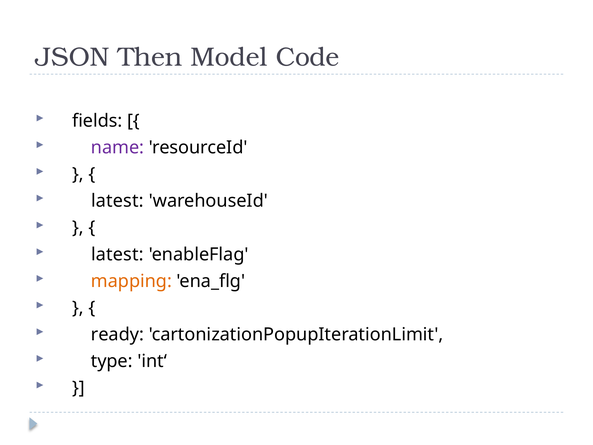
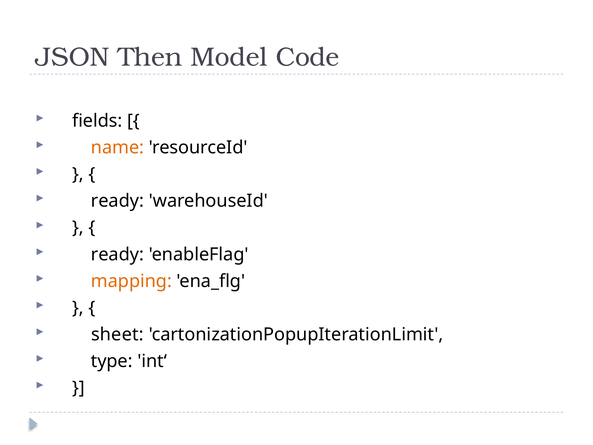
name colour: purple -> orange
latest at (117, 201): latest -> ready
latest at (117, 254): latest -> ready
ready: ready -> sheet
